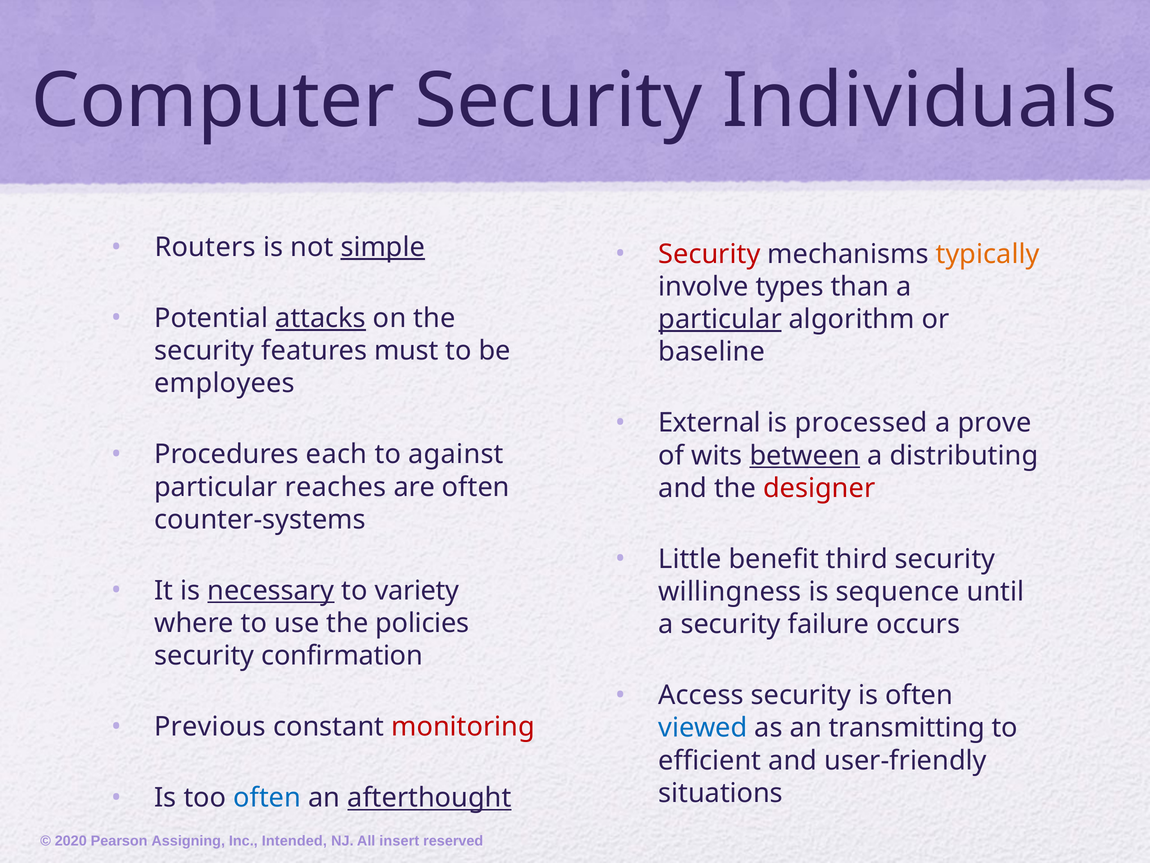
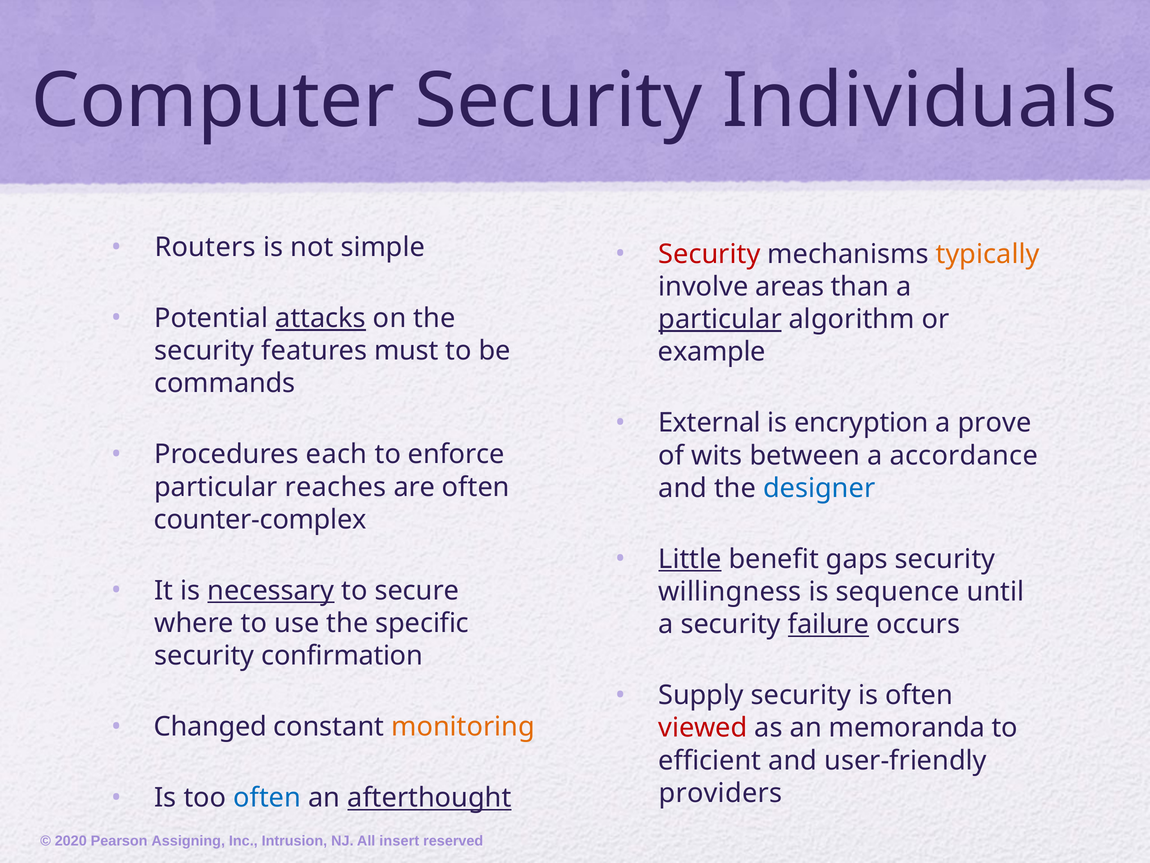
simple underline: present -> none
types: types -> areas
baseline: baseline -> example
employees: employees -> commands
processed: processed -> encryption
against: against -> enforce
between underline: present -> none
distributing: distributing -> accordance
designer colour: red -> blue
counter-systems: counter-systems -> counter-complex
Little underline: none -> present
third: third -> gaps
variety: variety -> secure
policies: policies -> specific
failure underline: none -> present
Access: Access -> Supply
Previous: Previous -> Changed
monitoring colour: red -> orange
viewed colour: blue -> red
transmitting: transmitting -> memoranda
situations: situations -> providers
Intended: Intended -> Intrusion
